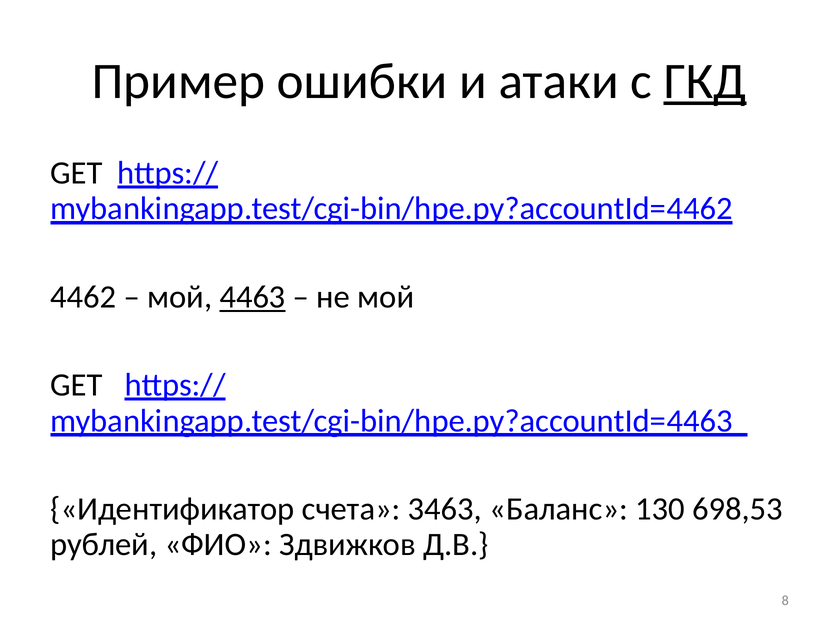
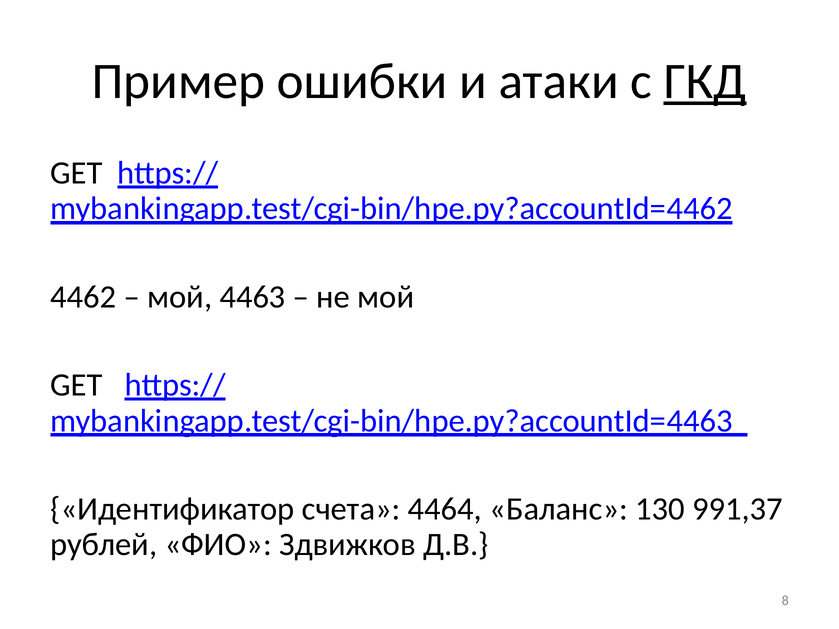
4463 underline: present -> none
3463: 3463 -> 4464
698,53: 698,53 -> 991,37
